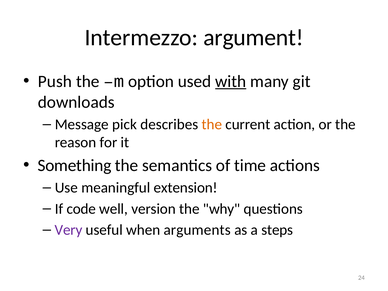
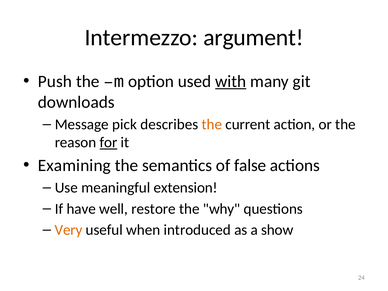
for underline: none -> present
Something: Something -> Examining
time: time -> false
code: code -> have
version: version -> restore
Very colour: purple -> orange
arguments: arguments -> introduced
steps: steps -> show
